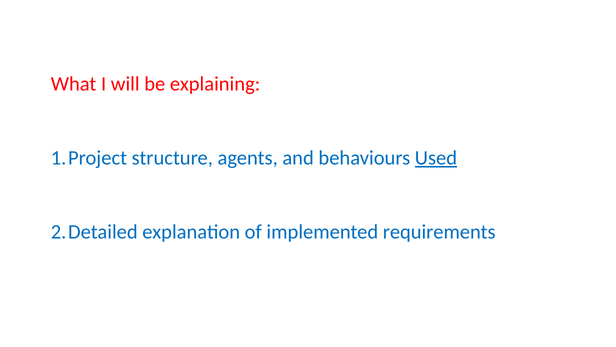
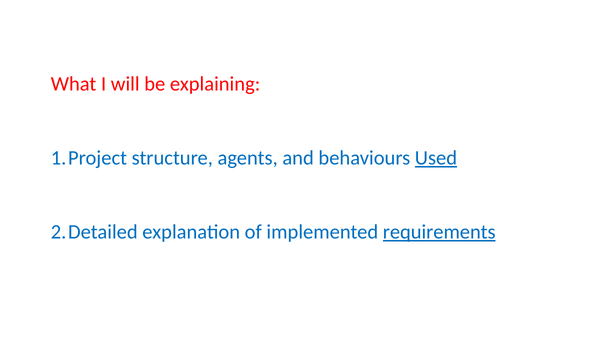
requirements underline: none -> present
